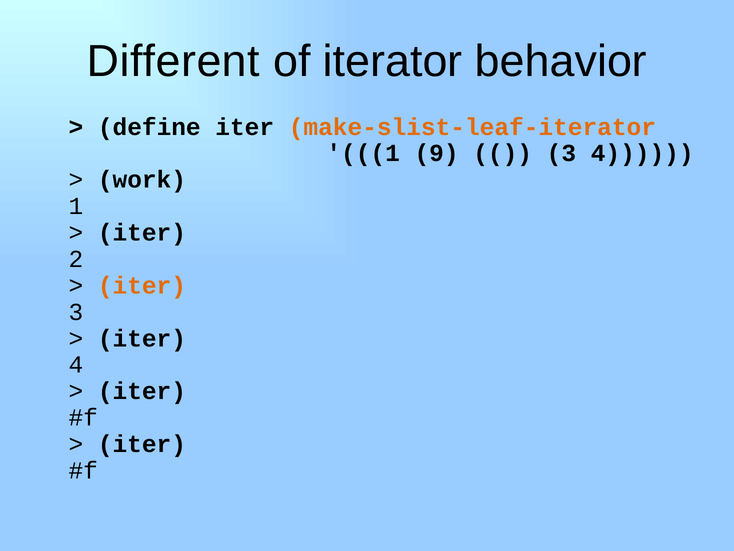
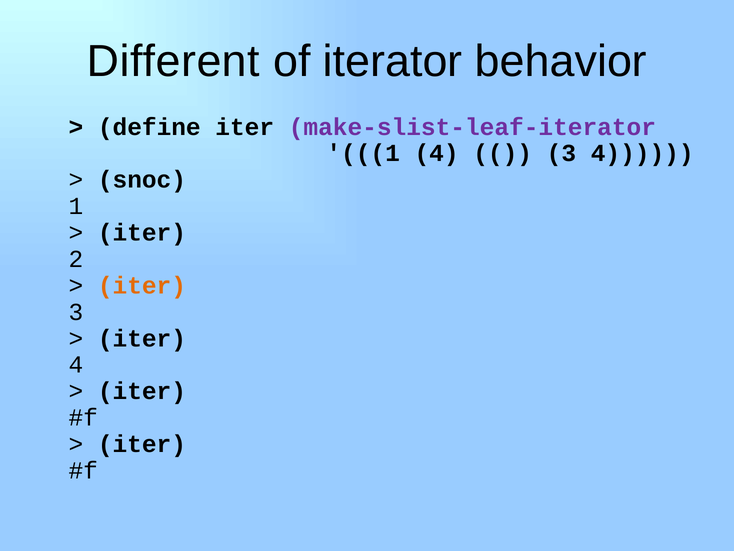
make-slist-leaf-iterator colour: orange -> purple
1 9: 9 -> 4
work: work -> snoc
